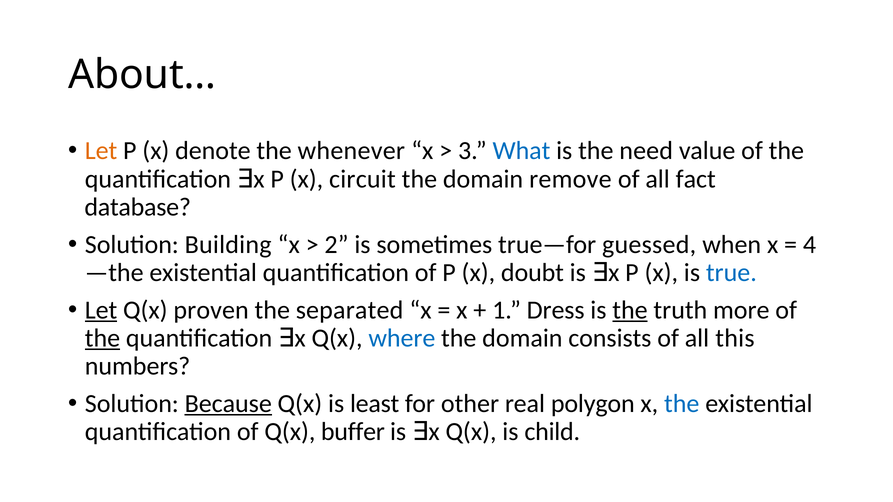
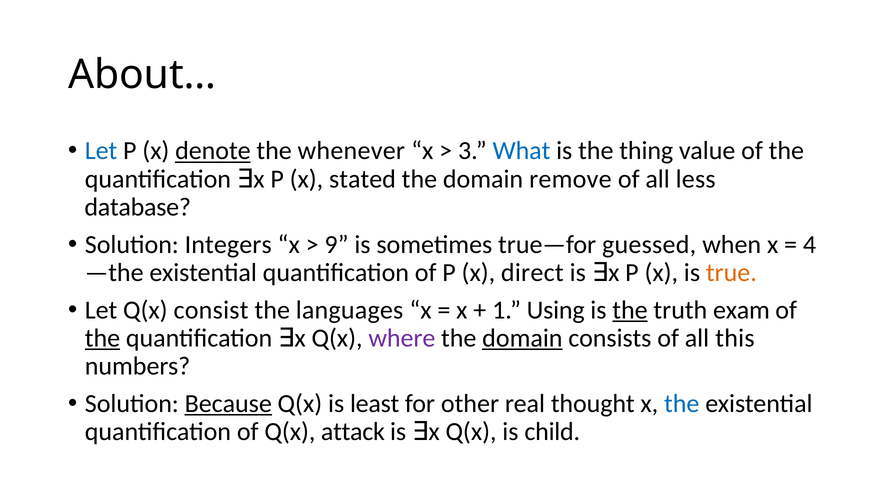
Let at (101, 151) colour: orange -> blue
denote underline: none -> present
need: need -> thing
circuit: circuit -> stated
fact: fact -> less
Building: Building -> Integers
2: 2 -> 9
doubt: doubt -> direct
true colour: blue -> orange
Let at (101, 310) underline: present -> none
proven: proven -> consist
separated: separated -> languages
Dress: Dress -> Using
more: more -> exam
where colour: blue -> purple
domain at (522, 338) underline: none -> present
polygon: polygon -> thought
buffer: buffer -> attack
